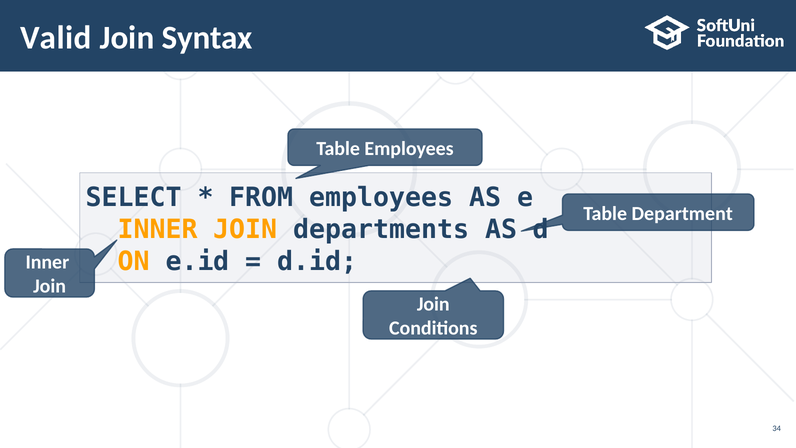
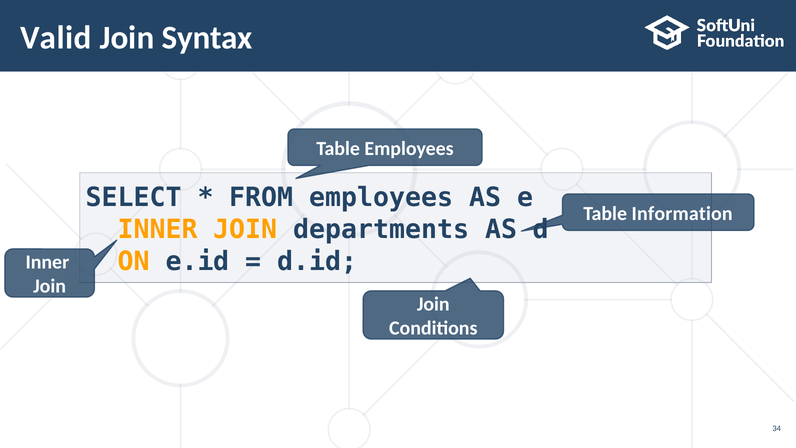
Department: Department -> Information
